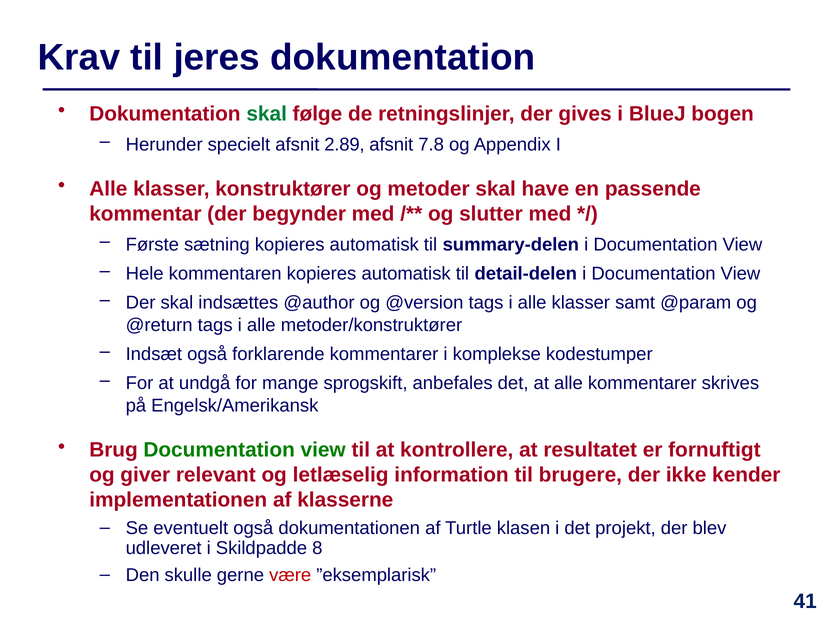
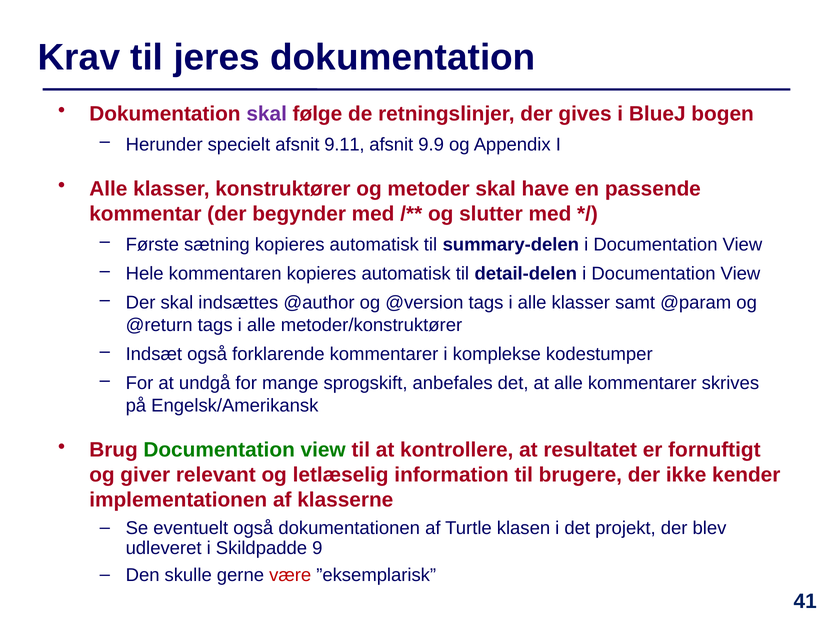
skal at (267, 114) colour: green -> purple
2.89: 2.89 -> 9.11
7.8: 7.8 -> 9.9
8: 8 -> 9
